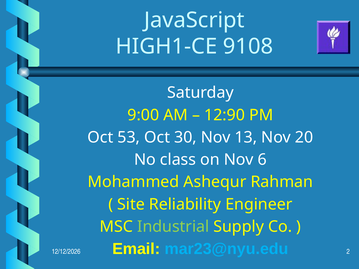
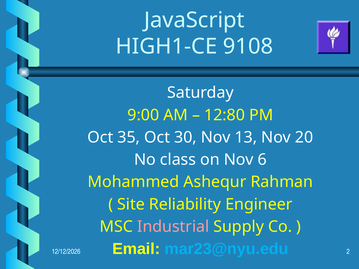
12:90: 12:90 -> 12:80
53: 53 -> 35
Industrial colour: light green -> pink
